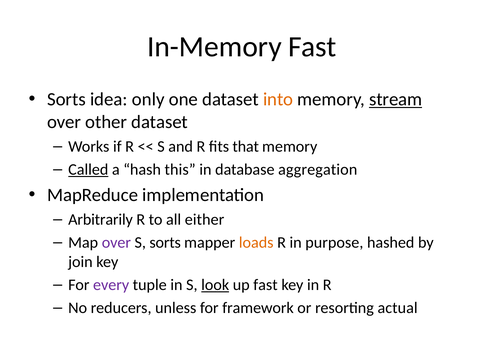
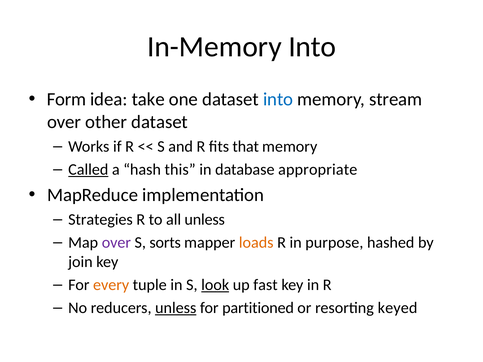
In-Memory Fast: Fast -> Into
Sorts at (66, 100): Sorts -> Form
only: only -> take
into at (278, 100) colour: orange -> blue
stream underline: present -> none
aggregation: aggregation -> appropriate
Arbitrarily: Arbitrarily -> Strategies
all either: either -> unless
every colour: purple -> orange
unless at (176, 308) underline: none -> present
framework: framework -> partitioned
actual: actual -> keyed
